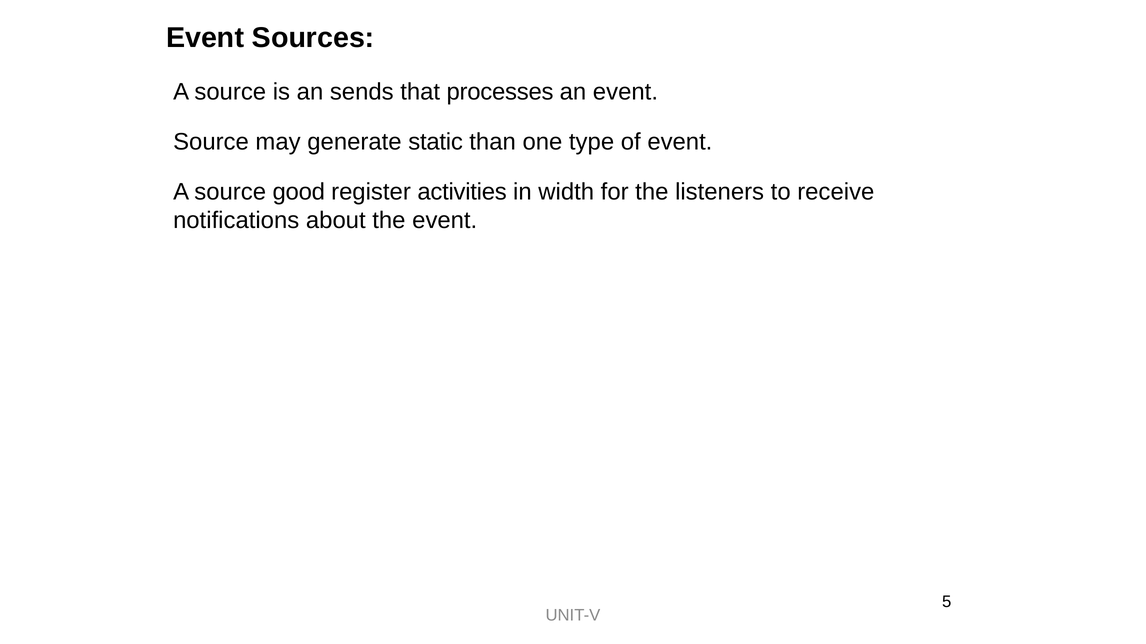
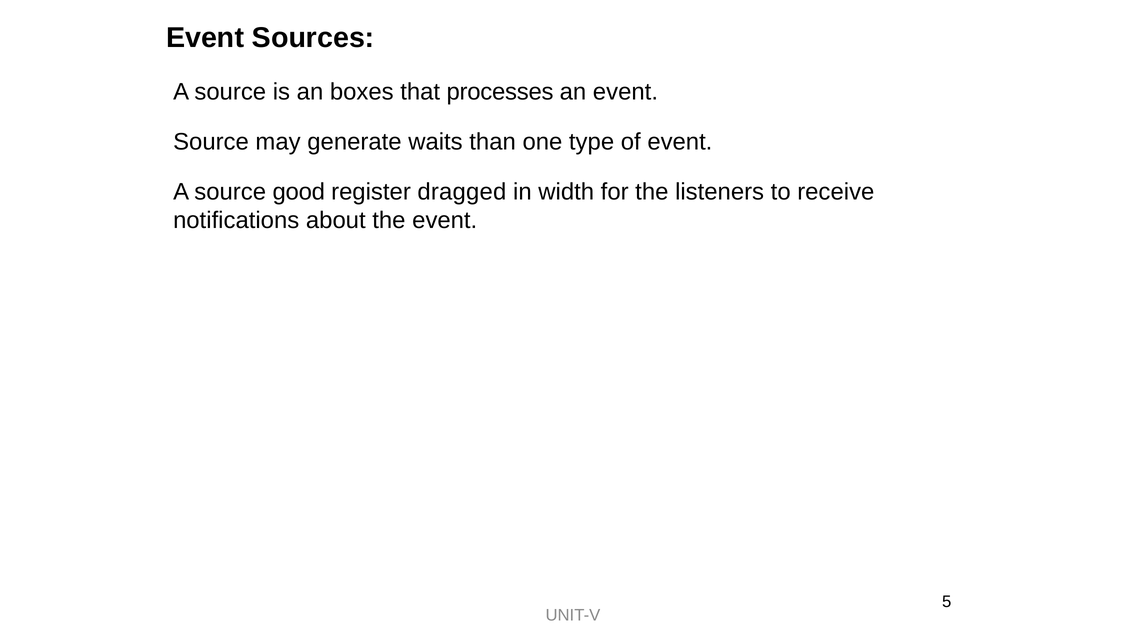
sends: sends -> boxes
static: static -> waits
activities: activities -> dragged
